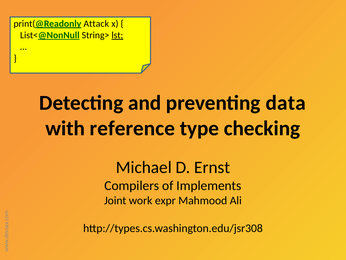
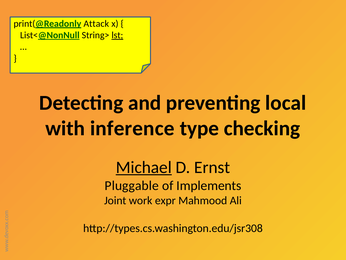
data: data -> local
reference: reference -> inference
Michael underline: none -> present
Compilers: Compilers -> Pluggable
